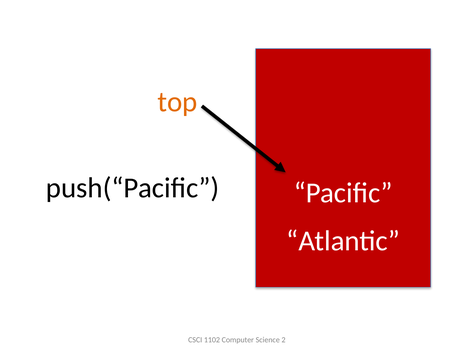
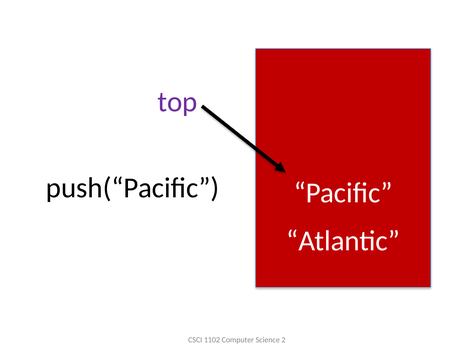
top colour: orange -> purple
